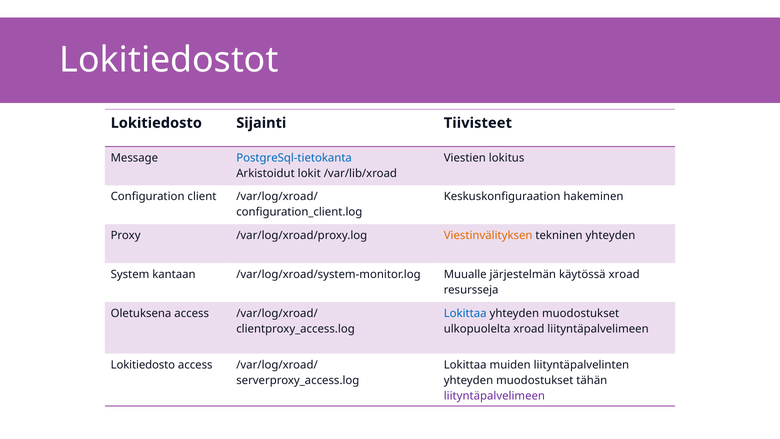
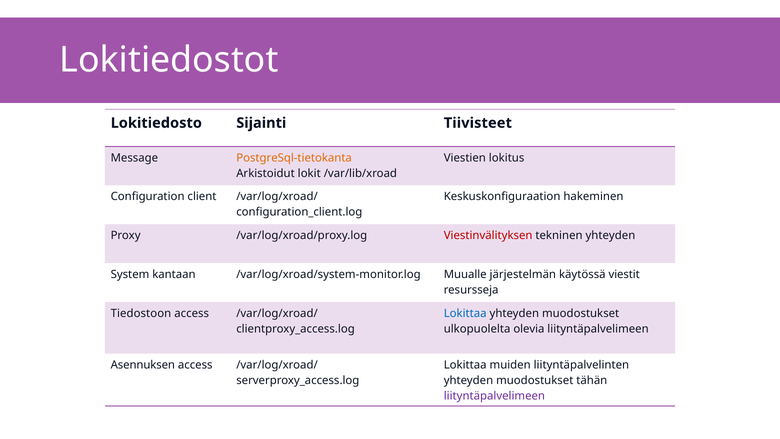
PostgreSql-tietokanta colour: blue -> orange
Viestinvälityksen colour: orange -> red
käytössä xroad: xroad -> viestit
Oletuksena: Oletuksena -> Tiedostoon
ulkopuolelta xroad: xroad -> olevia
Lokitiedosto at (143, 365): Lokitiedosto -> Asennuksen
